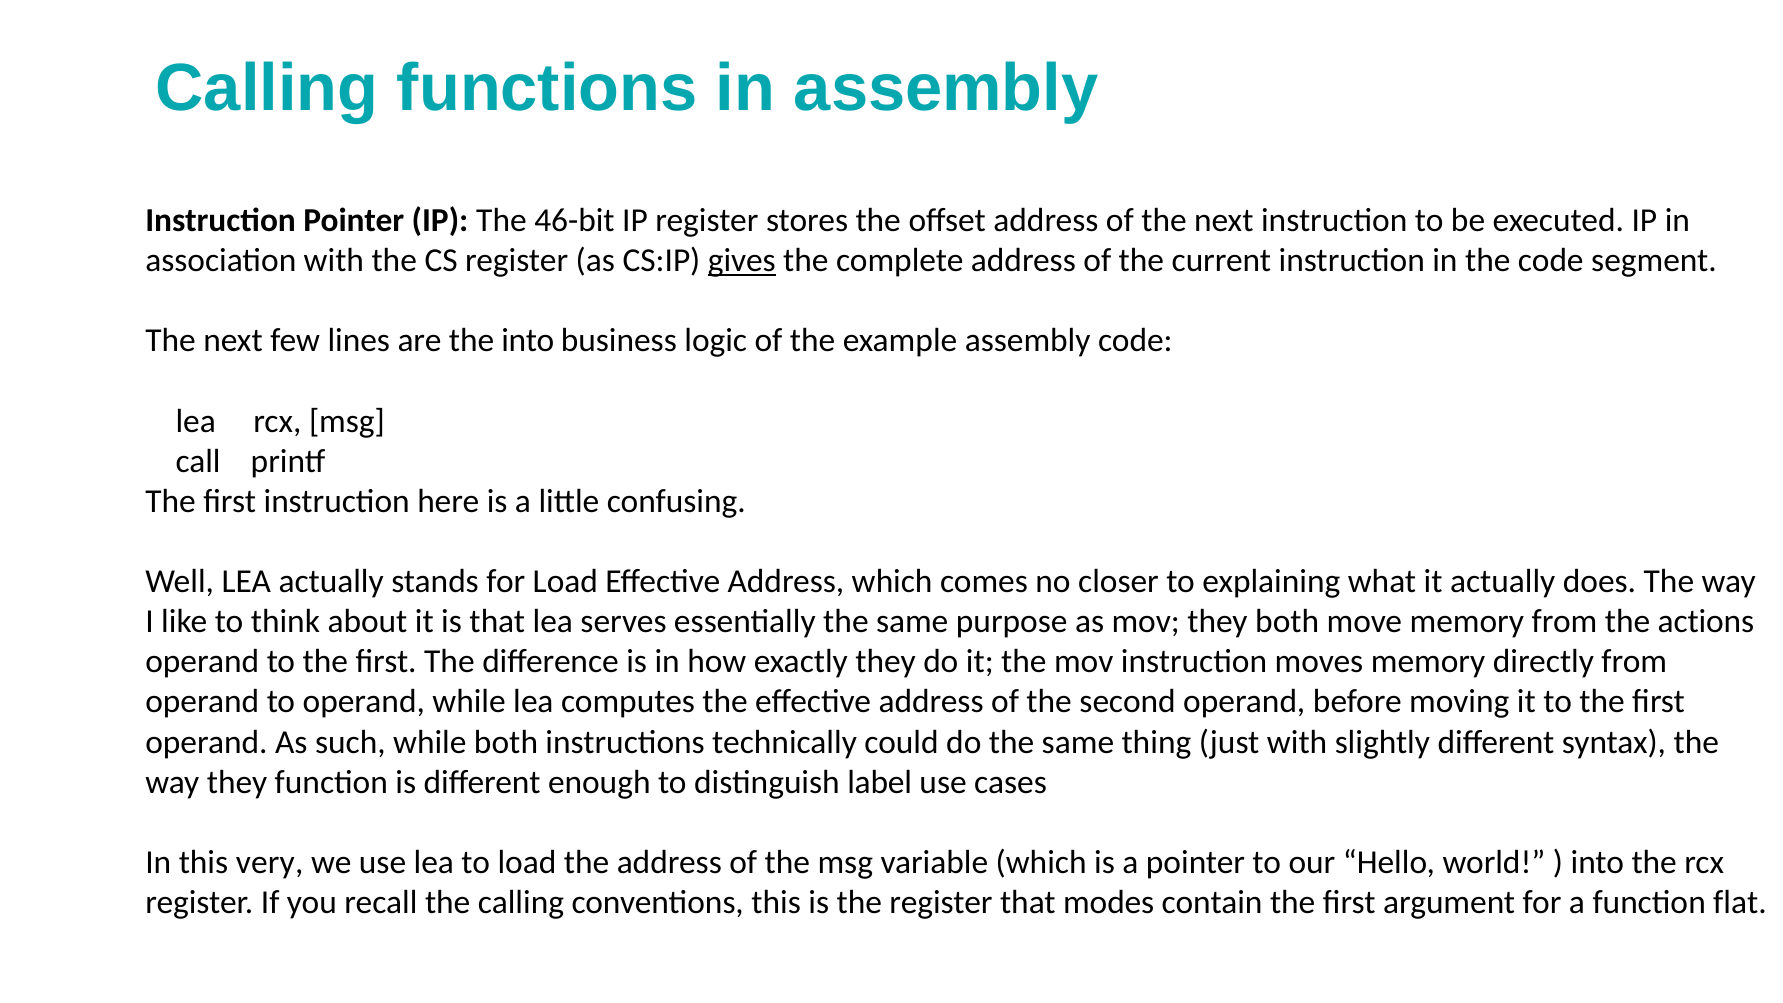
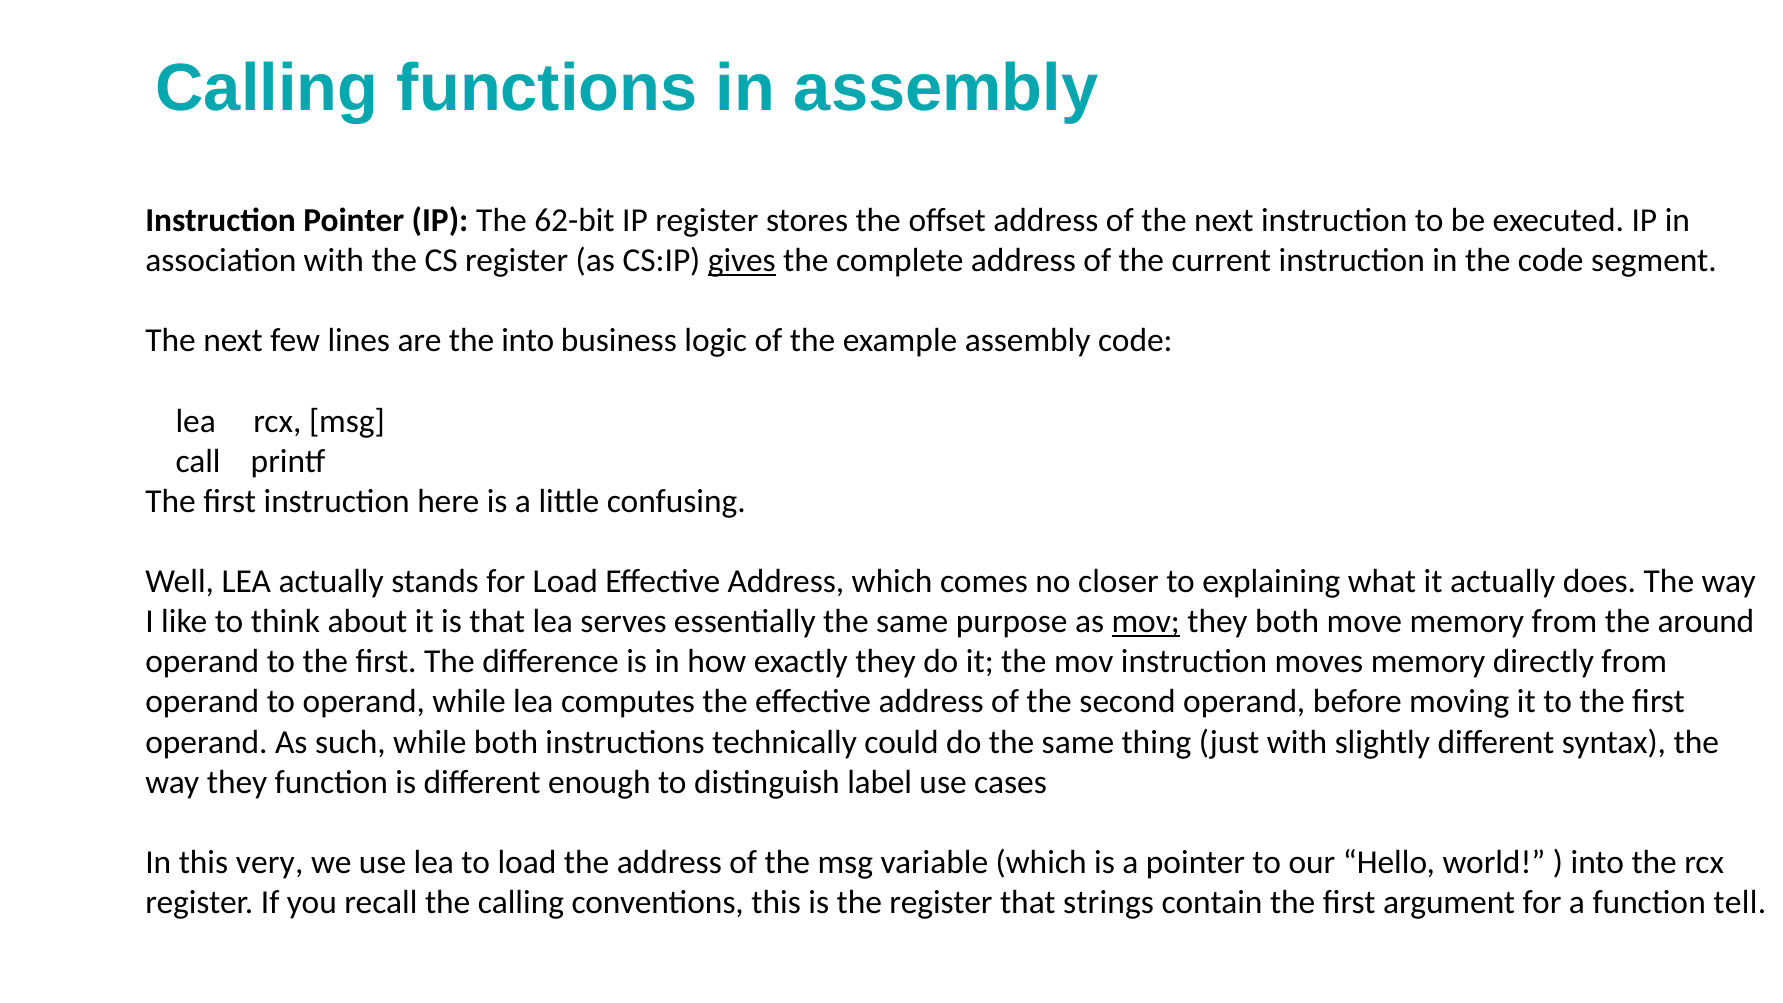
46-bit: 46-bit -> 62-bit
mov at (1146, 622) underline: none -> present
actions: actions -> around
modes: modes -> strings
flat: flat -> tell
